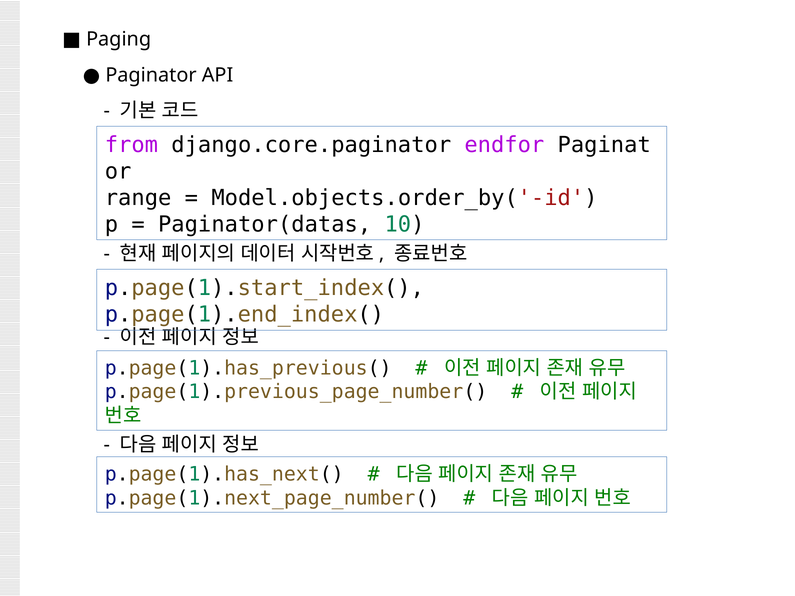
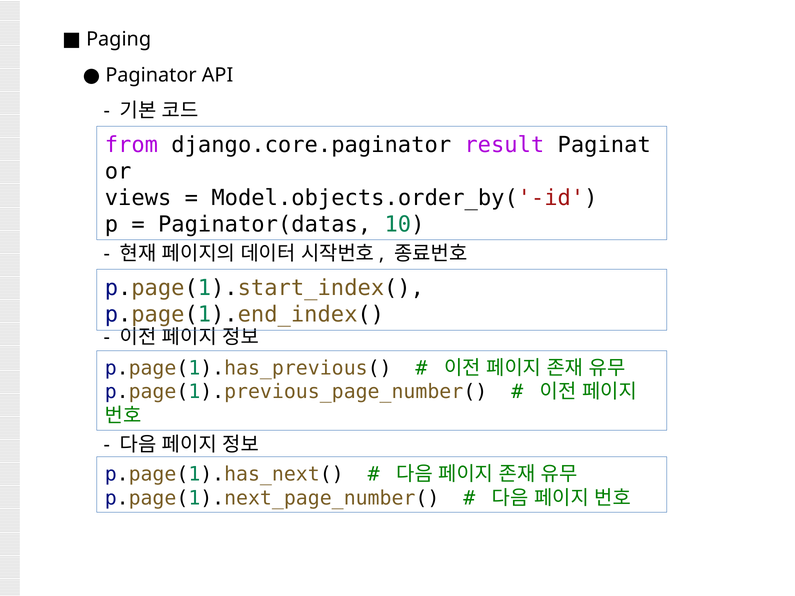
endfor: endfor -> result
range: range -> views
